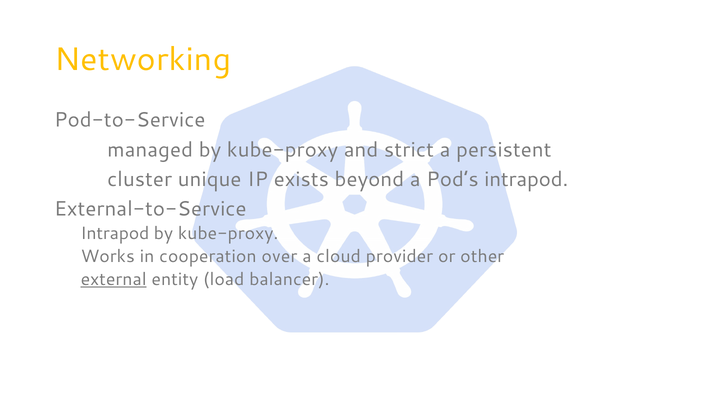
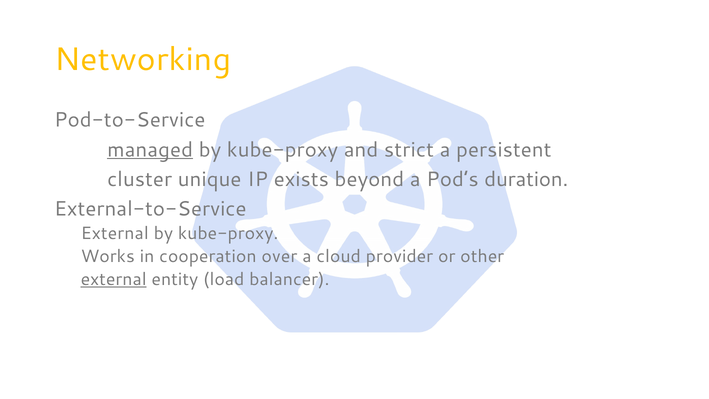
managed underline: none -> present
Pod’s intrapod: intrapod -> duration
Intrapod at (115, 233): Intrapod -> External
